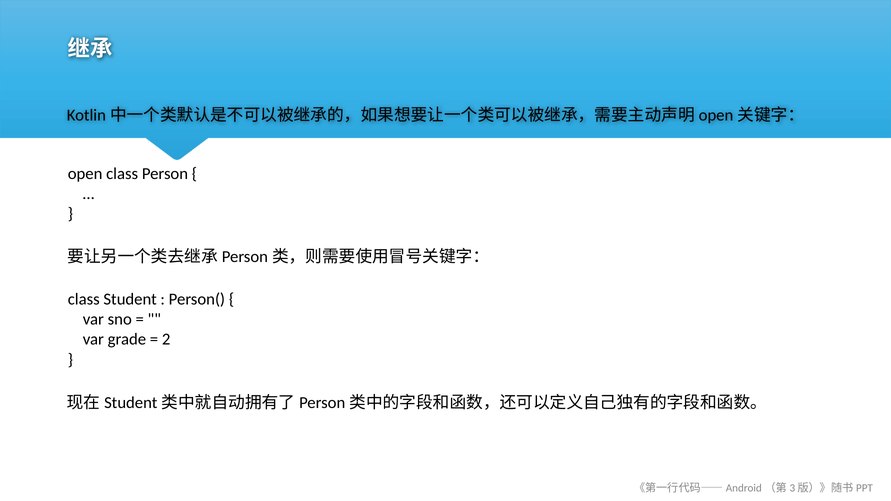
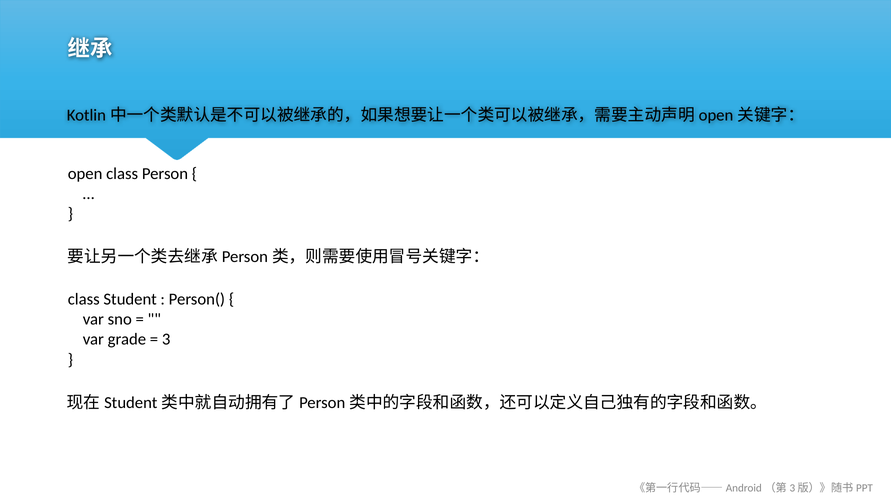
2: 2 -> 3
